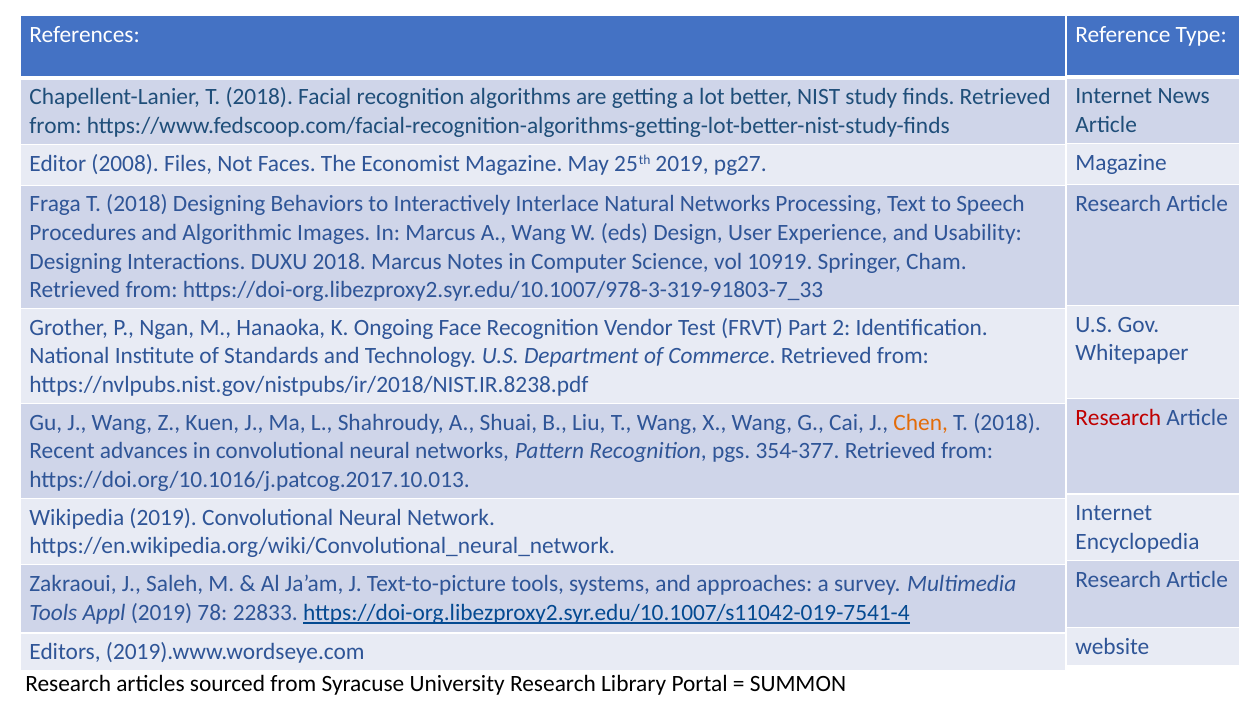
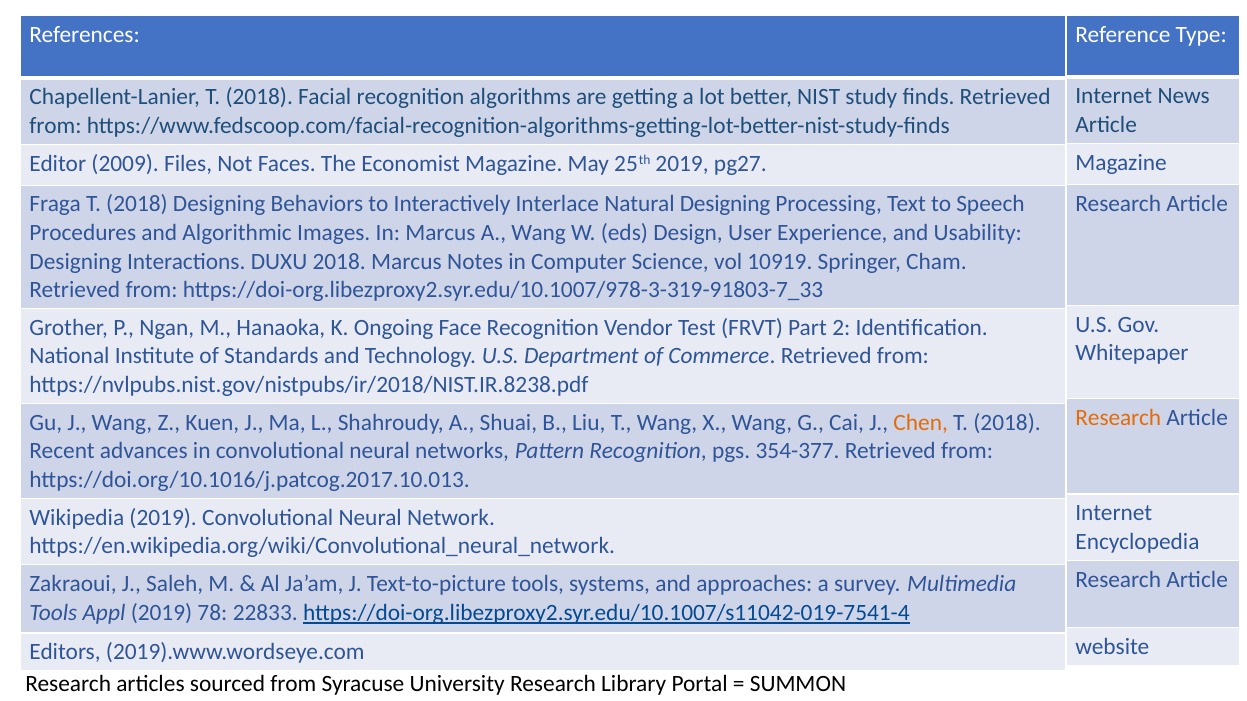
2008: 2008 -> 2009
Natural Networks: Networks -> Designing
Research at (1118, 418) colour: red -> orange
